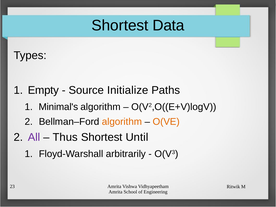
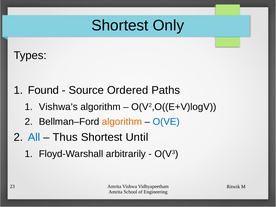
Data: Data -> Only
Empty: Empty -> Found
Initialize: Initialize -> Ordered
Minimal's: Minimal's -> Vishwa's
O(VE colour: orange -> blue
All colour: purple -> blue
